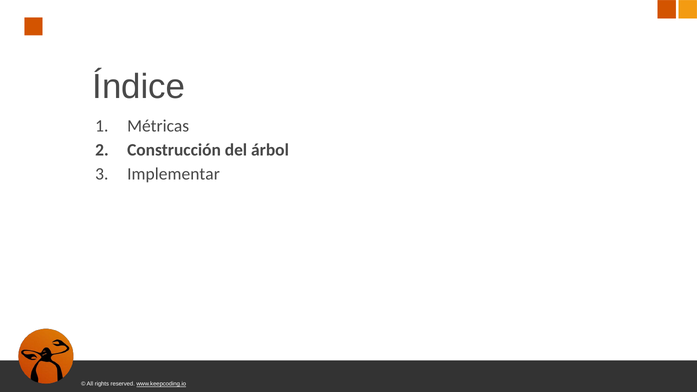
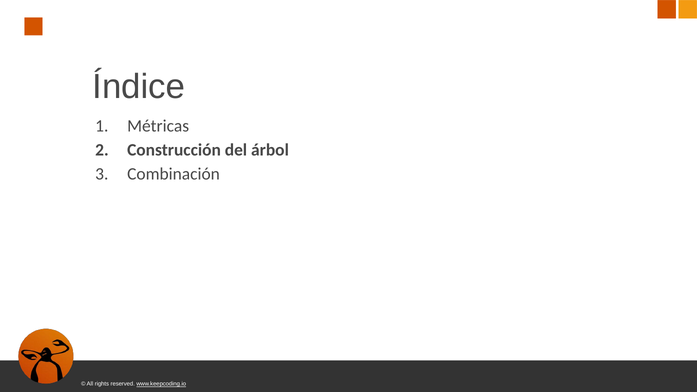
Implementar: Implementar -> Combinación
